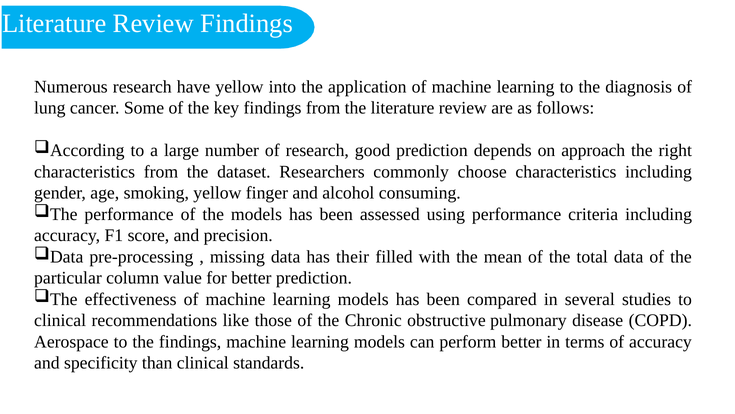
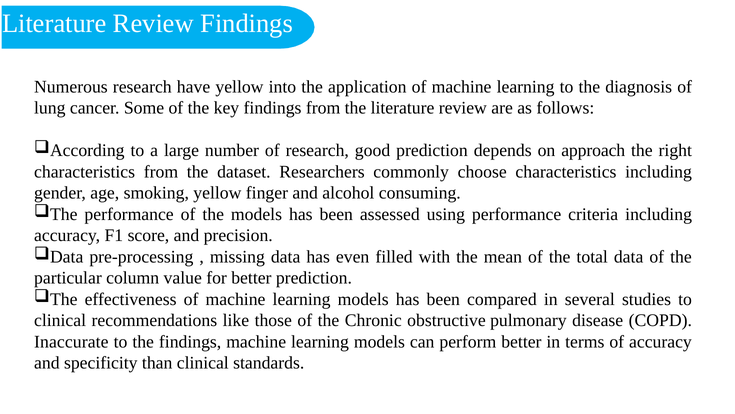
their: their -> even
Aerospace: Aerospace -> Inaccurate
